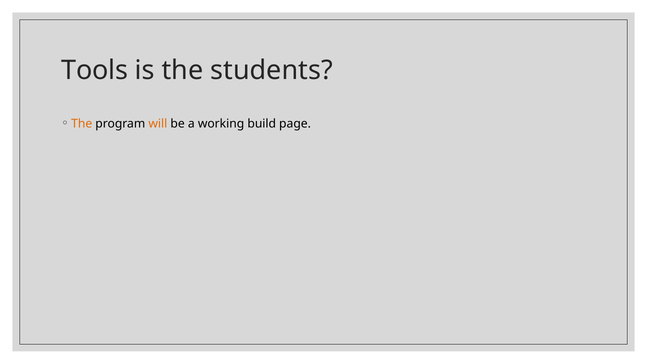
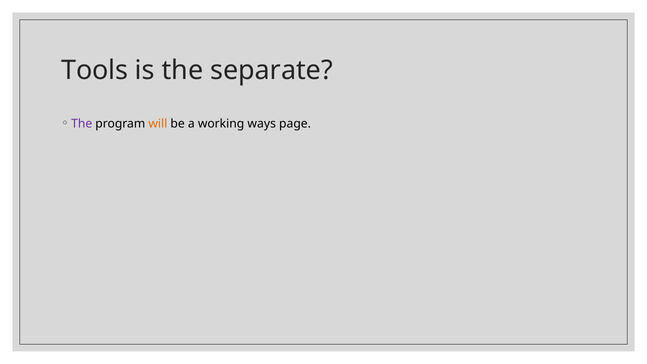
students: students -> separate
The at (82, 124) colour: orange -> purple
build: build -> ways
